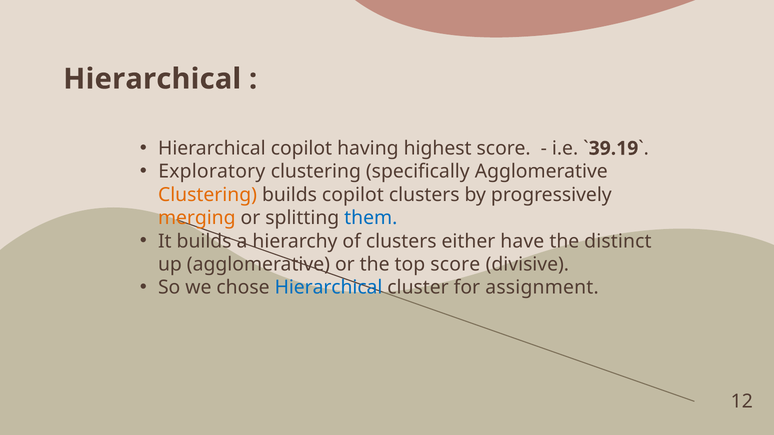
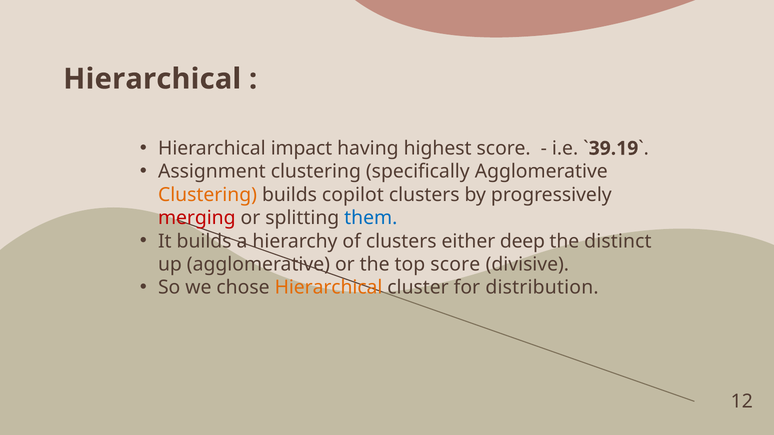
Hierarchical copilot: copilot -> impact
Exploratory: Exploratory -> Assignment
merging colour: orange -> red
have: have -> deep
Hierarchical at (329, 288) colour: blue -> orange
assignment: assignment -> distribution
